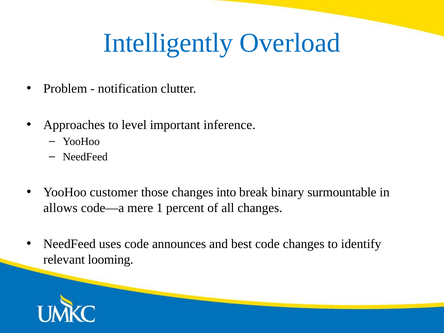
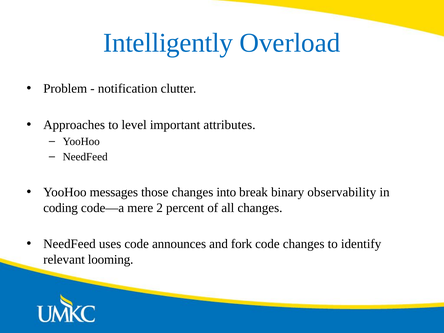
inference: inference -> attributes
customer: customer -> messages
surmountable: surmountable -> observability
allows: allows -> coding
1: 1 -> 2
best: best -> fork
